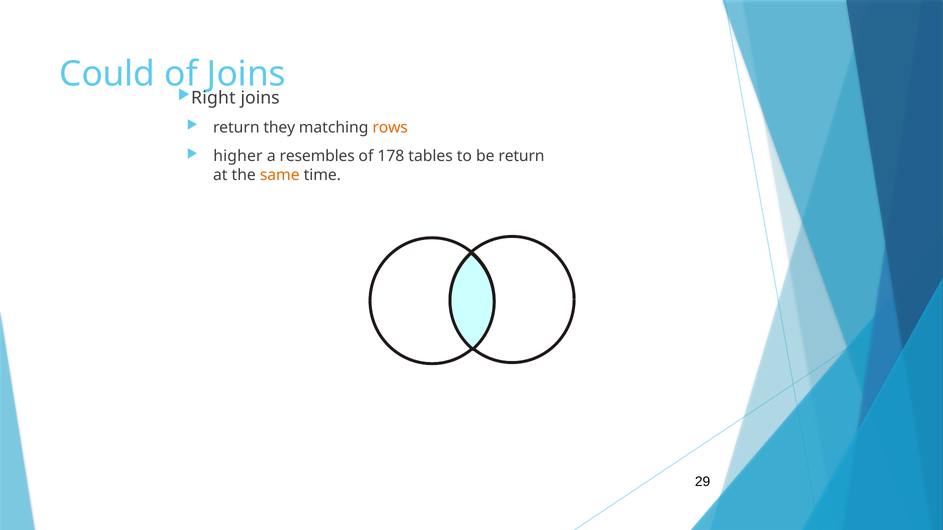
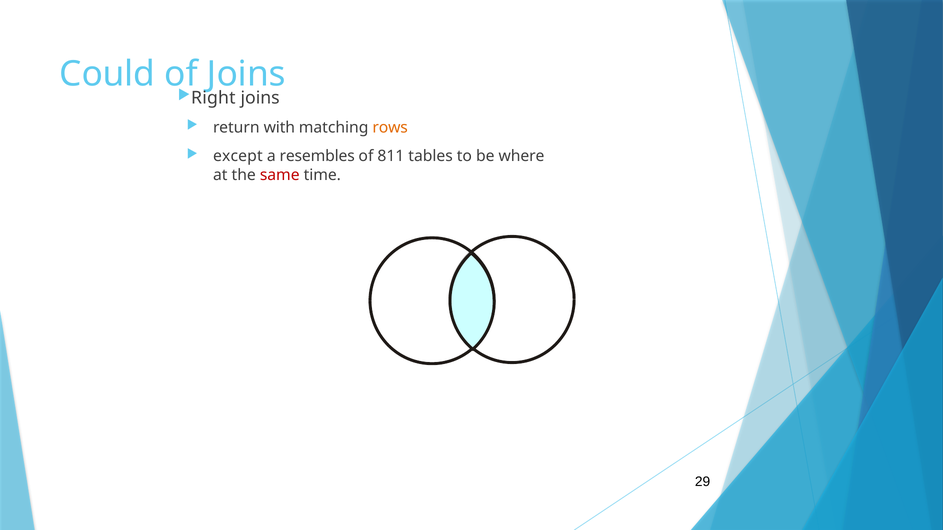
they: they -> with
higher: higher -> except
178: 178 -> 811
be return: return -> where
same colour: orange -> red
